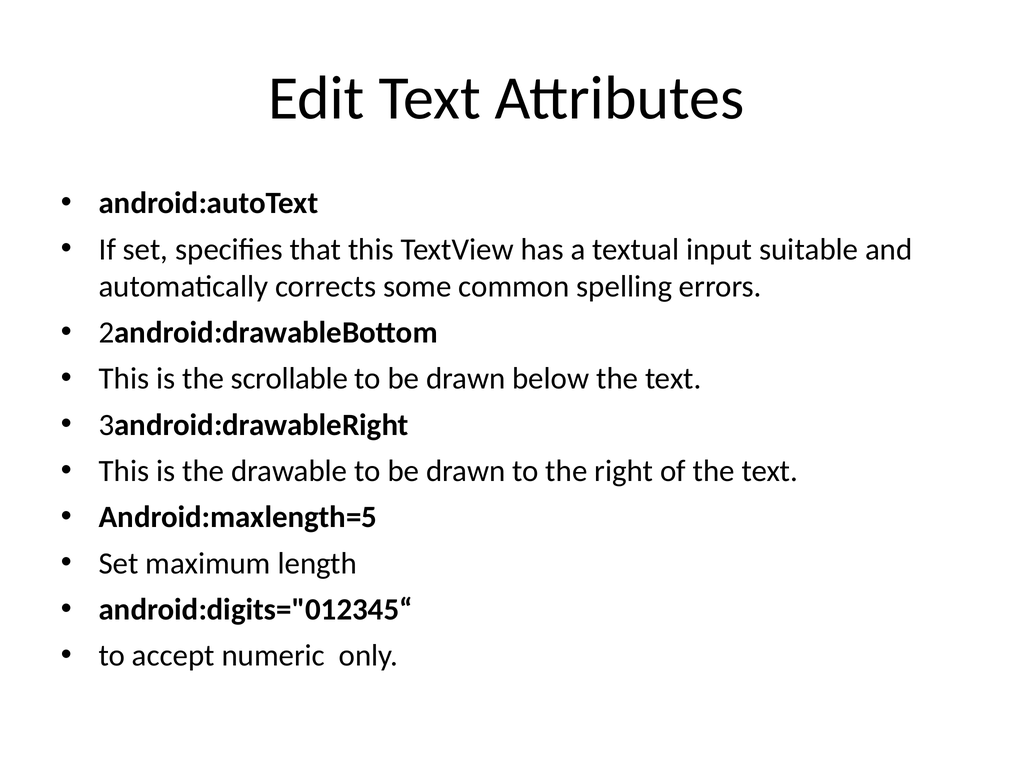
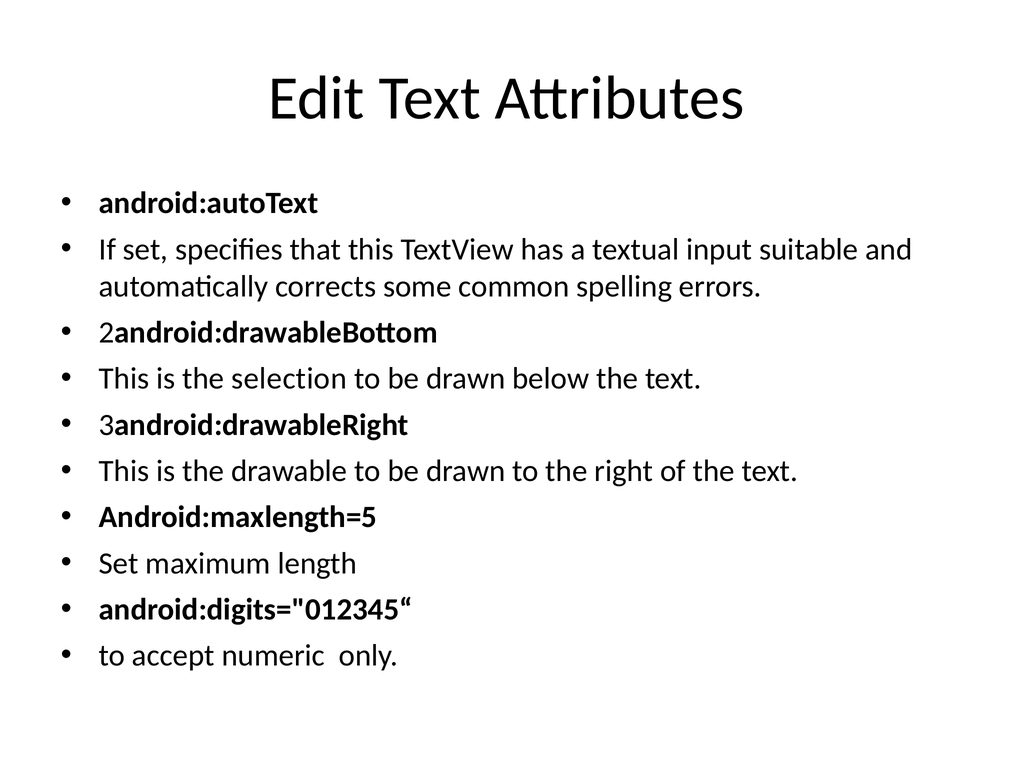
scrollable: scrollable -> selection
